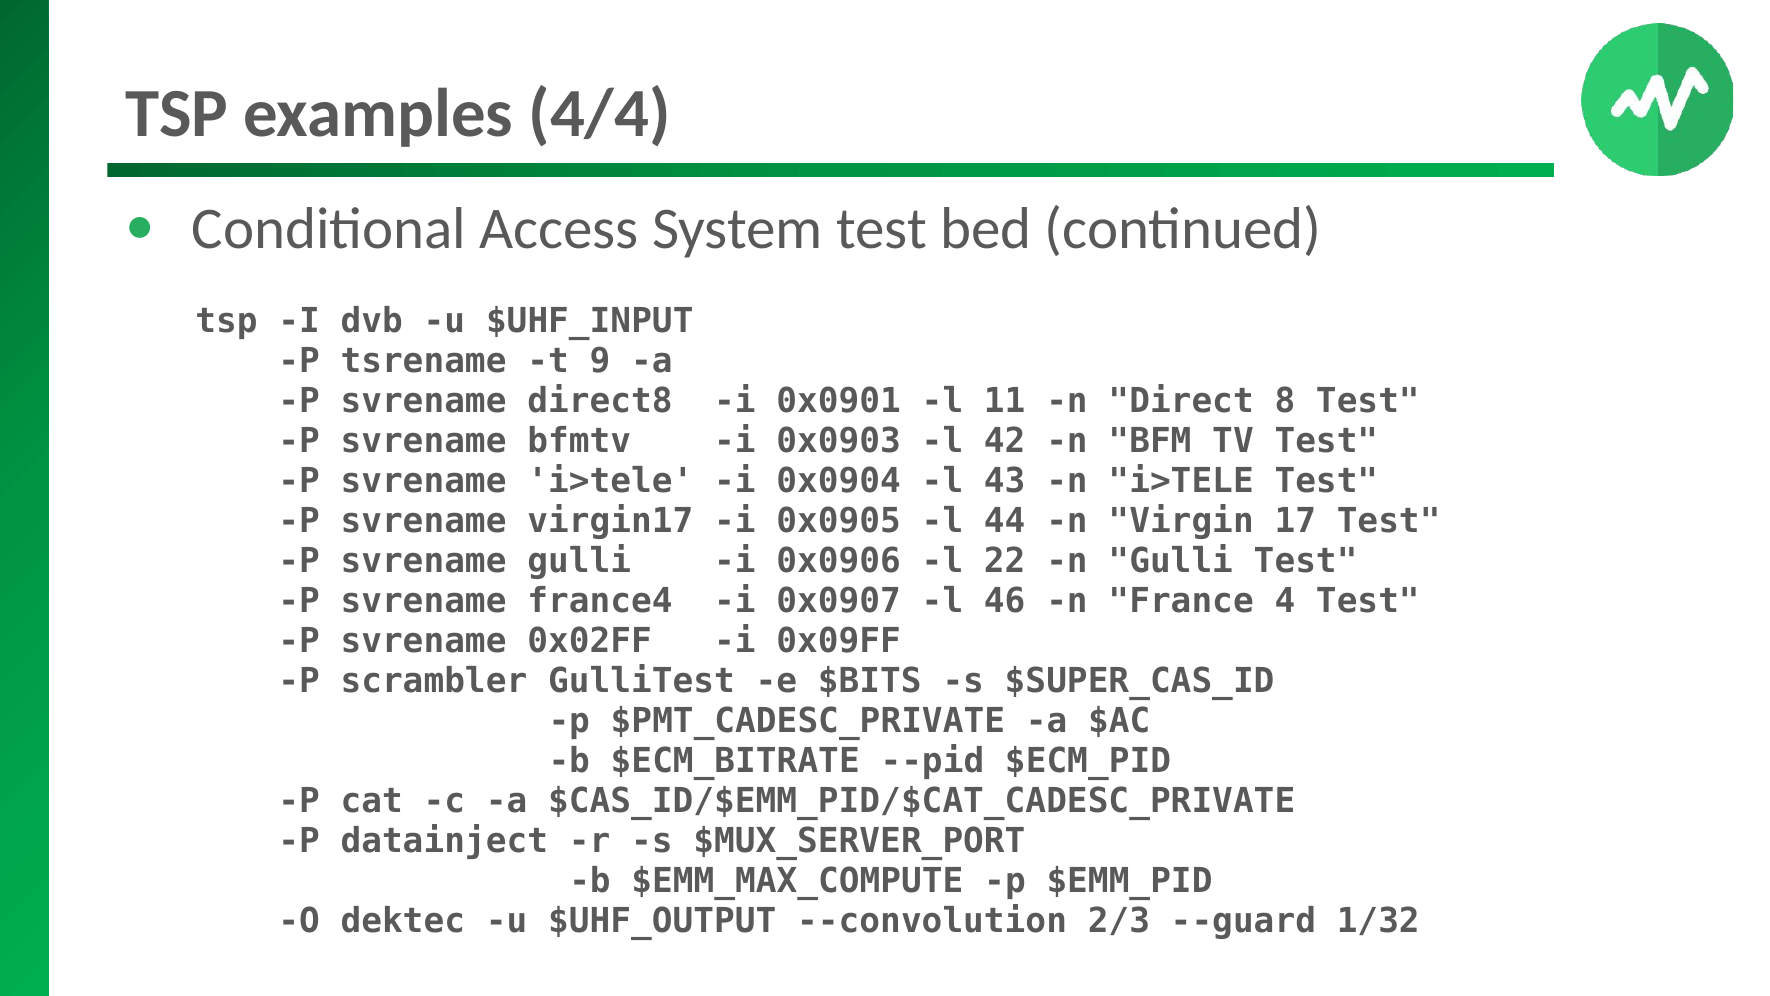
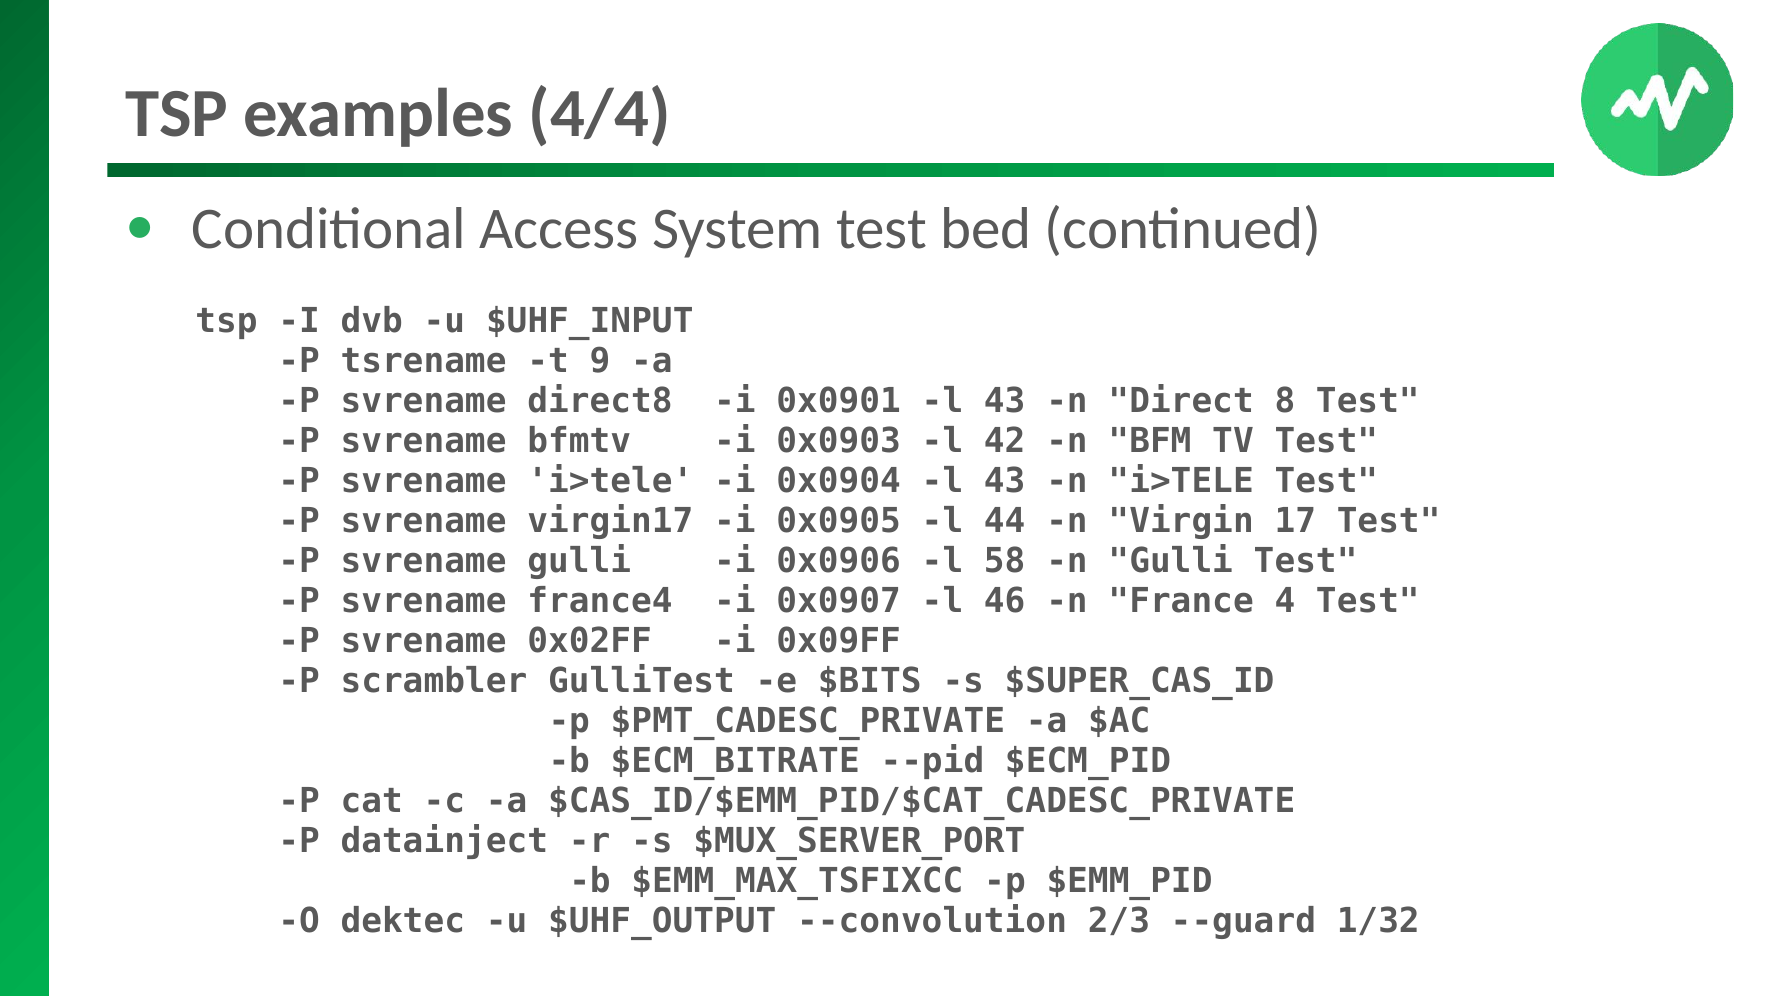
0x0901 l 11: 11 -> 43
22: 22 -> 58
$EMM_MAX_COMPUTE: $EMM_MAX_COMPUTE -> $EMM_MAX_TSFIXCC
